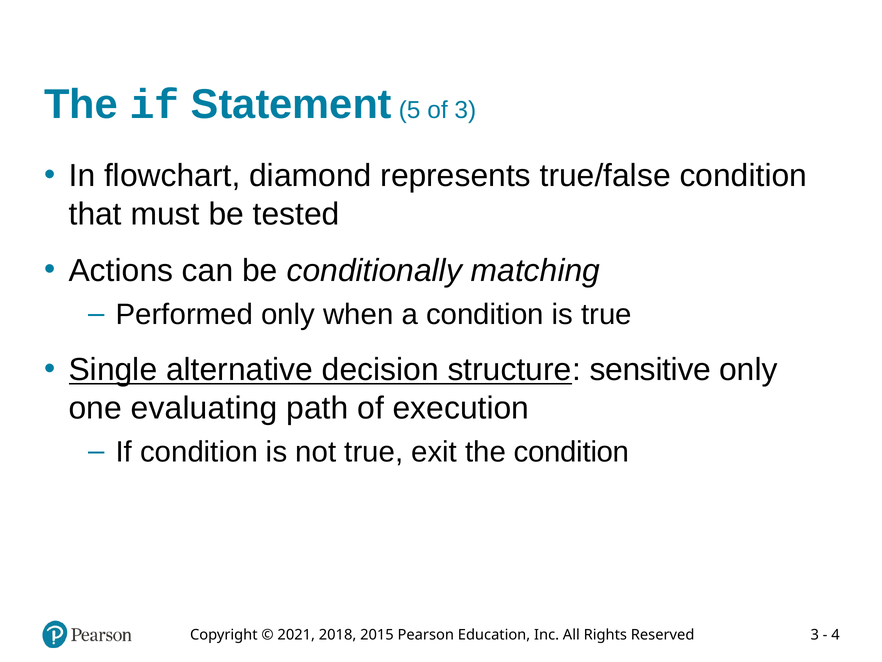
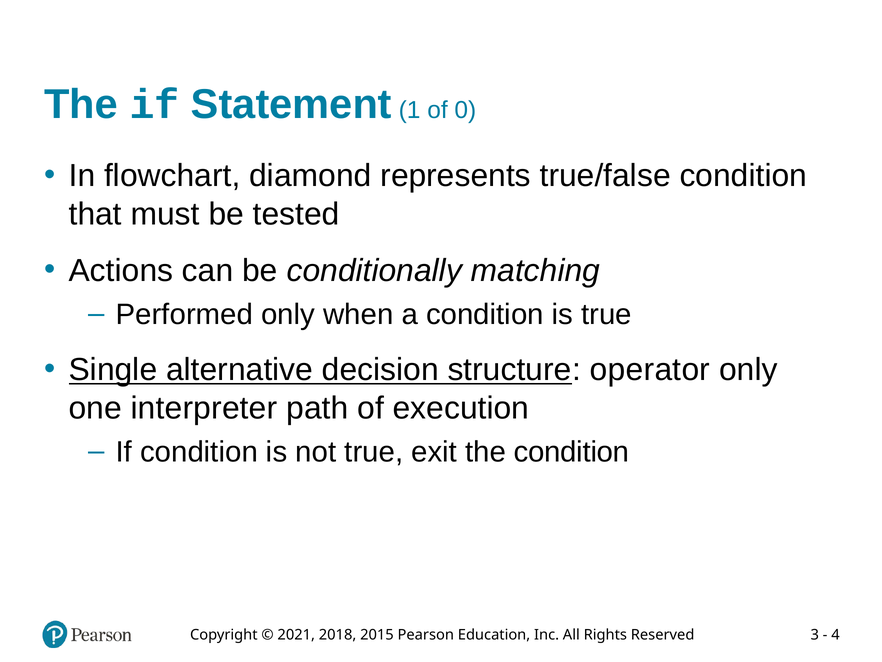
5: 5 -> 1
of 3: 3 -> 0
sensitive: sensitive -> operator
evaluating: evaluating -> interpreter
